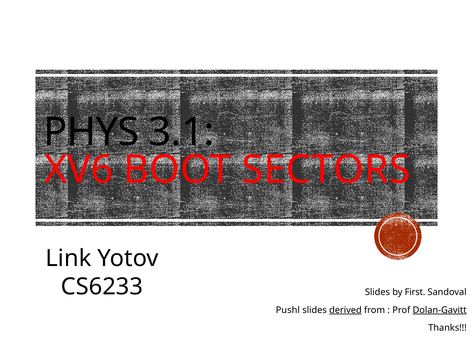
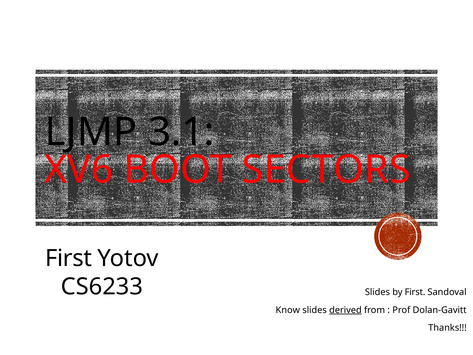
PHYS: PHYS -> LJMP
Link at (68, 258): Link -> First
Pushl: Pushl -> Know
Dolan-Gavitt underline: present -> none
